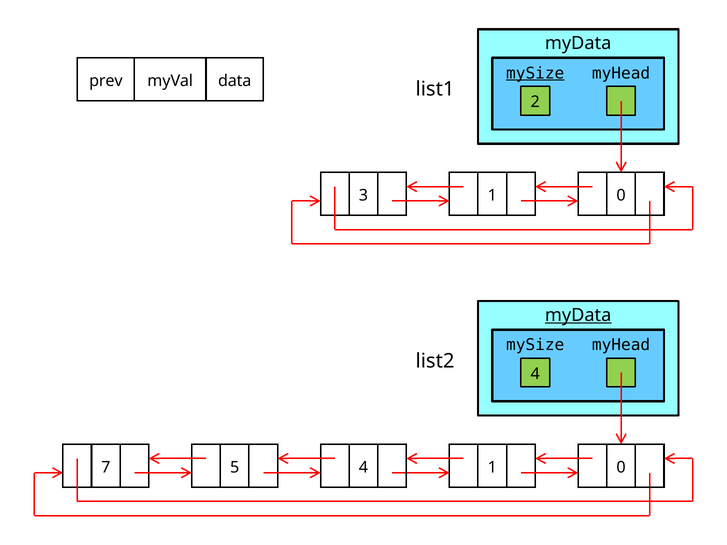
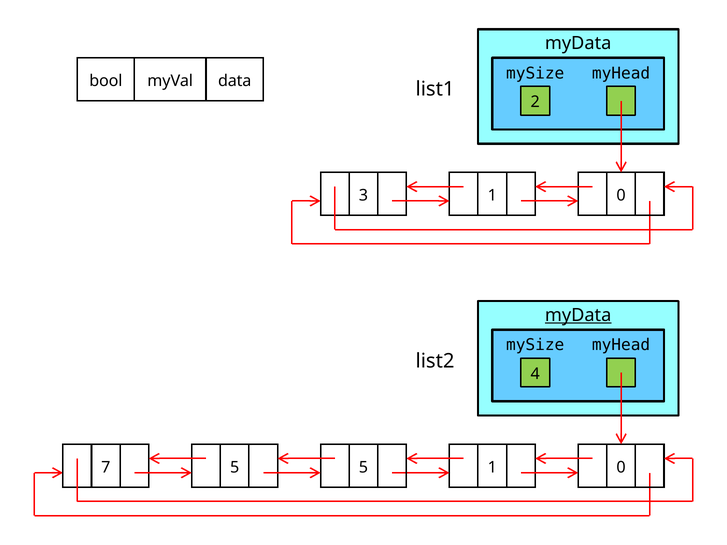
mySize at (535, 73) underline: present -> none
prev: prev -> bool
7 4: 4 -> 5
